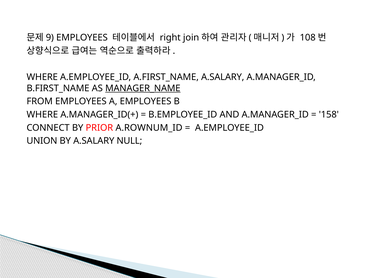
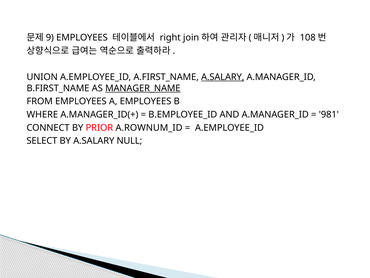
WHERE at (42, 77): WHERE -> UNION
A.SALARY at (223, 77) underline: none -> present
158: 158 -> 981
UNION: UNION -> SELECT
